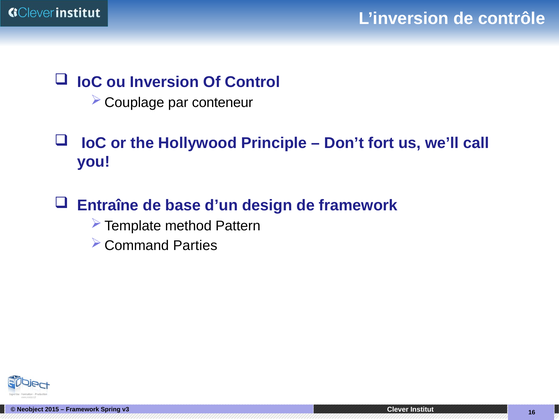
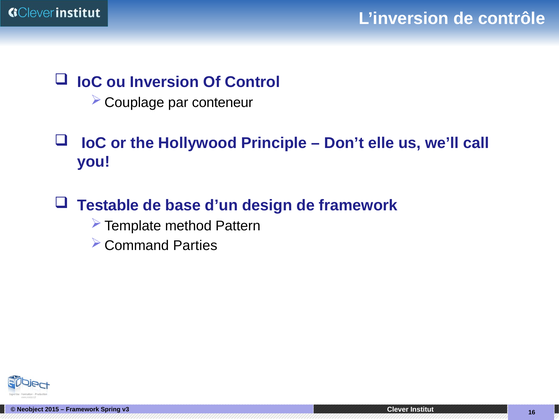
fort: fort -> elle
Entraîne: Entraîne -> Testable
